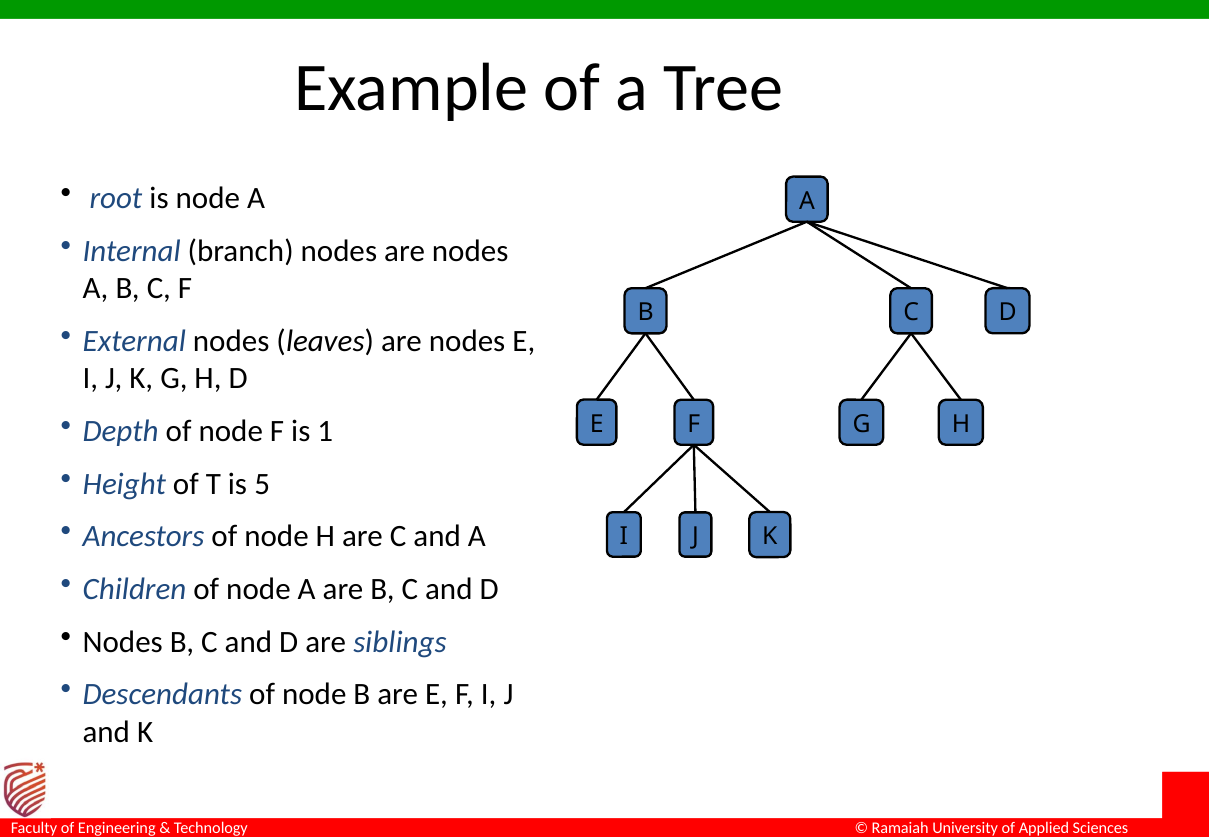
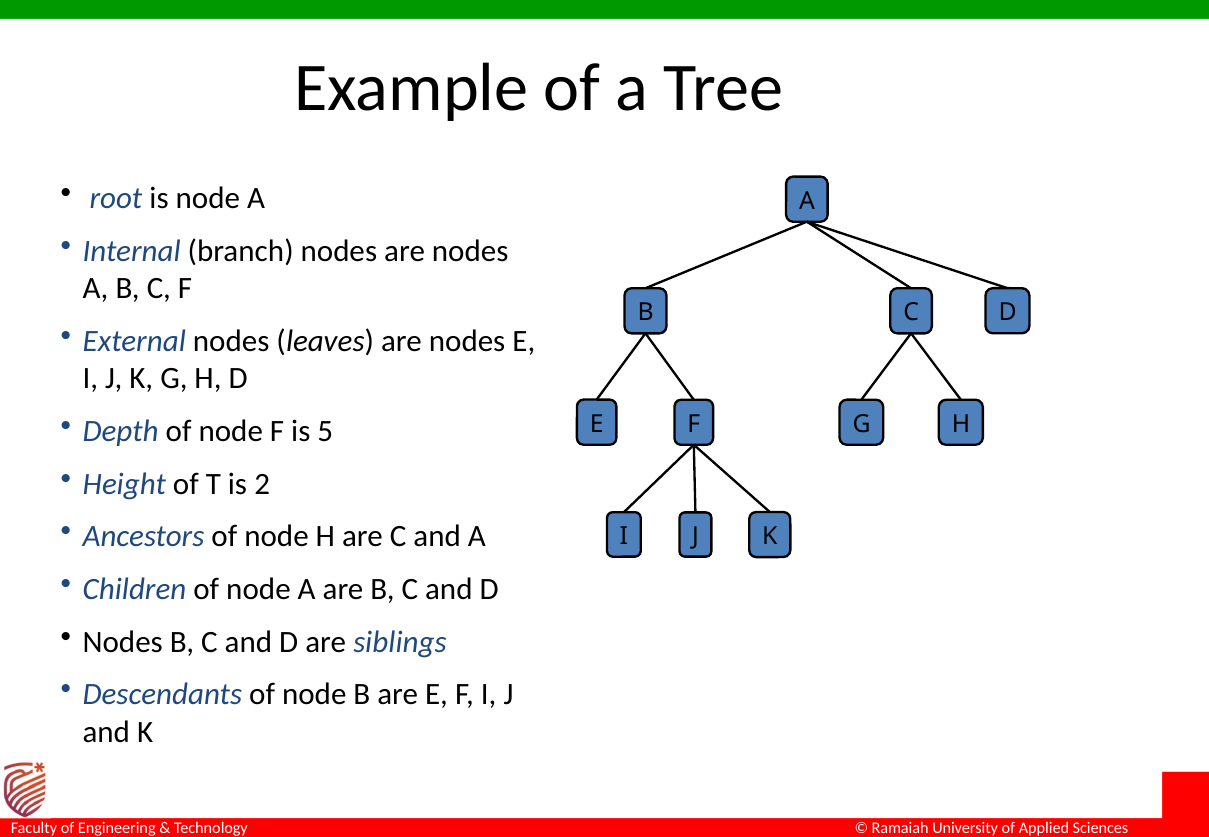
1: 1 -> 5
5: 5 -> 2
